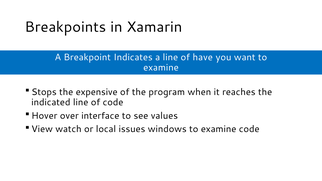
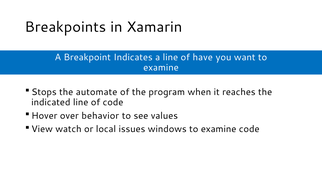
expensive: expensive -> automate
interface: interface -> behavior
